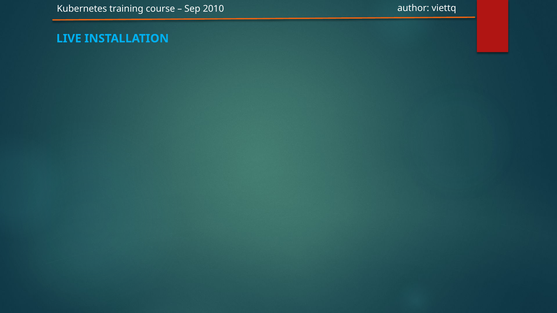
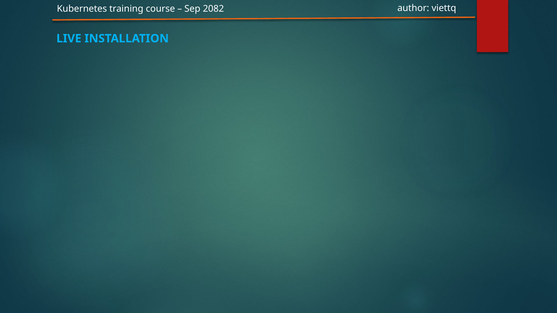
2010: 2010 -> 2082
